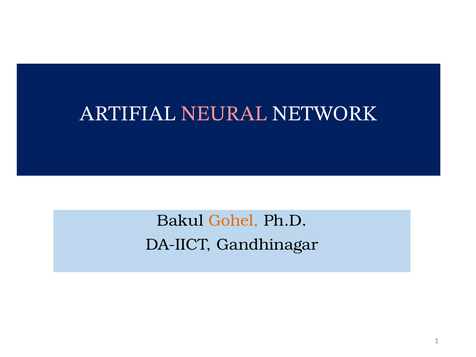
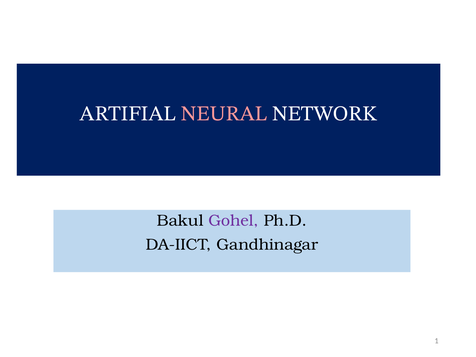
Gohel colour: orange -> purple
